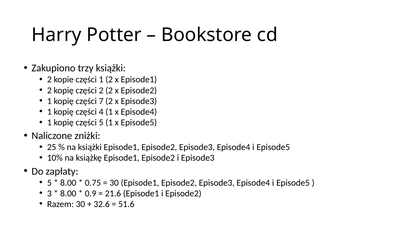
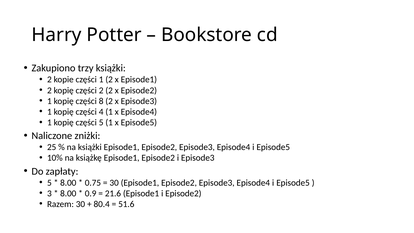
7: 7 -> 8
32.6: 32.6 -> 80.4
